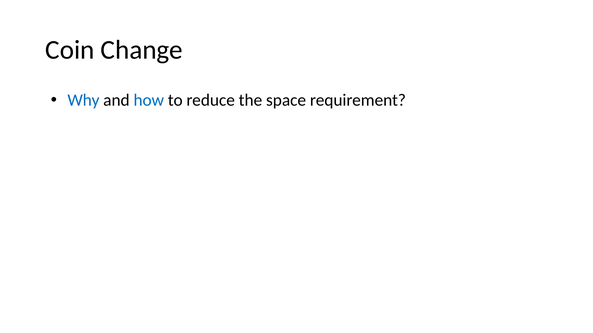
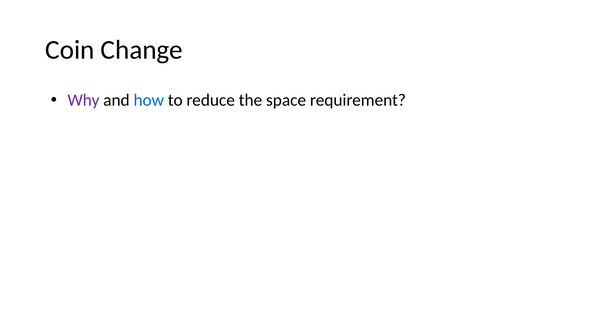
Why colour: blue -> purple
